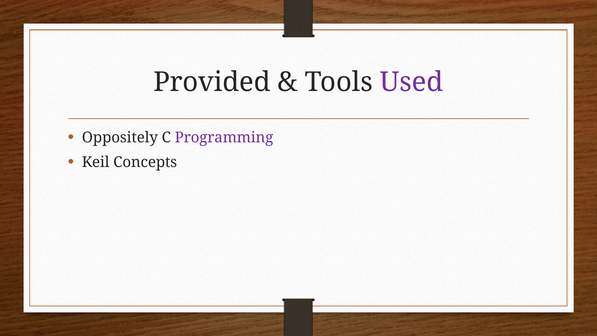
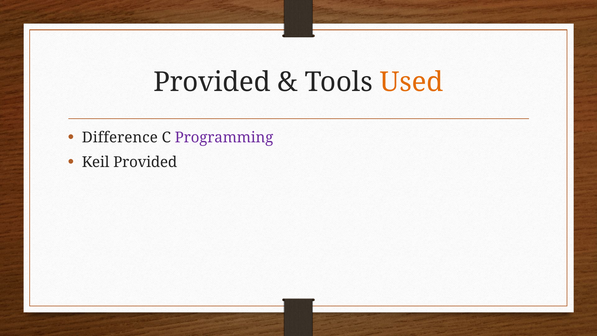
Used colour: purple -> orange
Oppositely: Oppositely -> Difference
Keil Concepts: Concepts -> Provided
